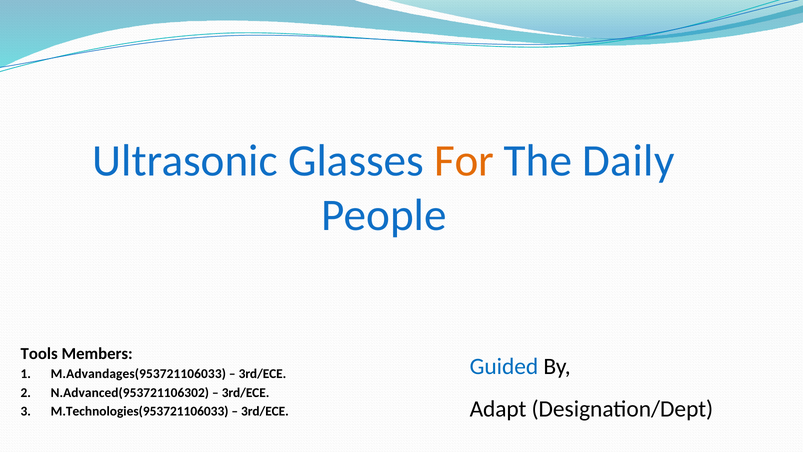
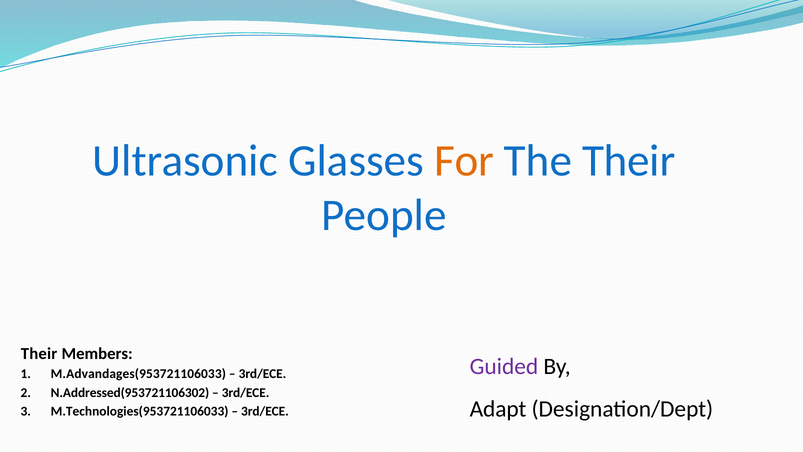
The Daily: Daily -> Their
Tools at (39, 353): Tools -> Their
Guided colour: blue -> purple
N.Advanced(953721106302: N.Advanced(953721106302 -> N.Addressed(953721106302
